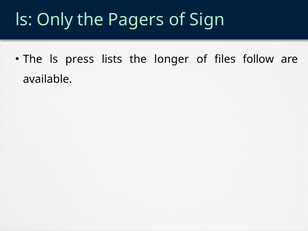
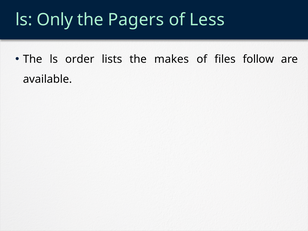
Sign: Sign -> Less
press: press -> order
longer: longer -> makes
